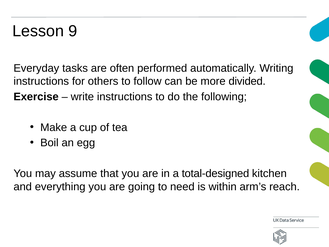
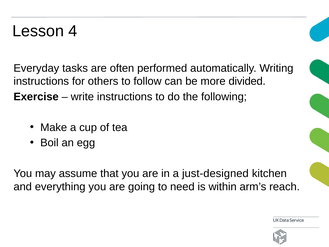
9: 9 -> 4
total-designed: total-designed -> just-designed
